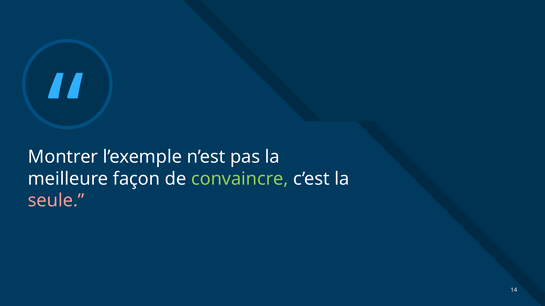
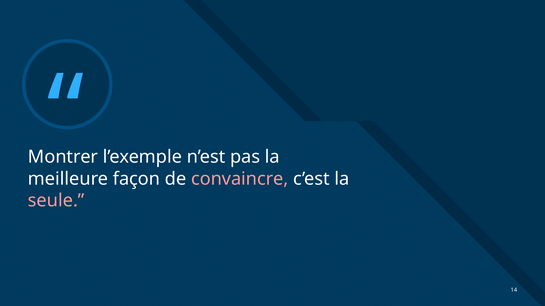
convaincre colour: light green -> pink
